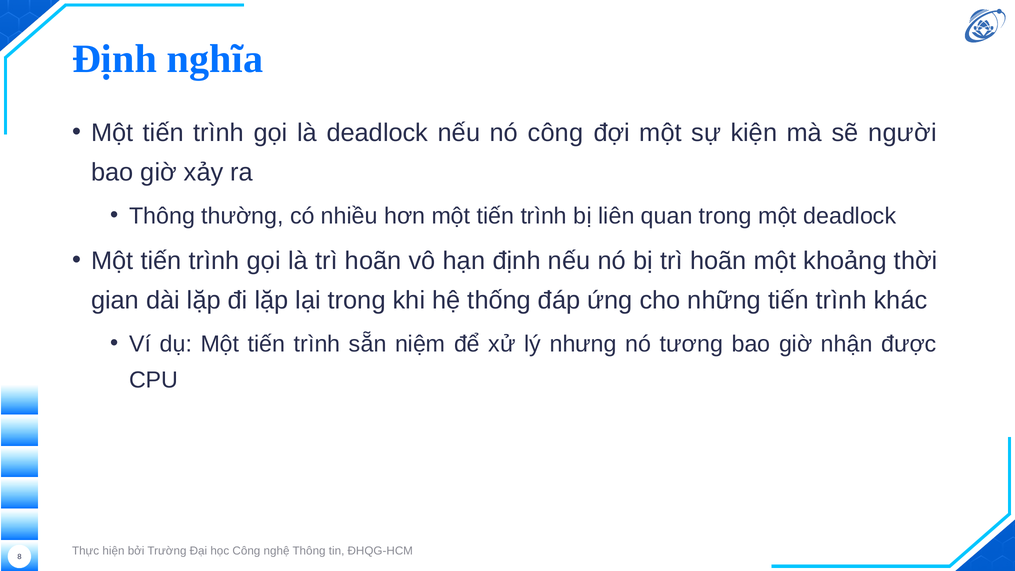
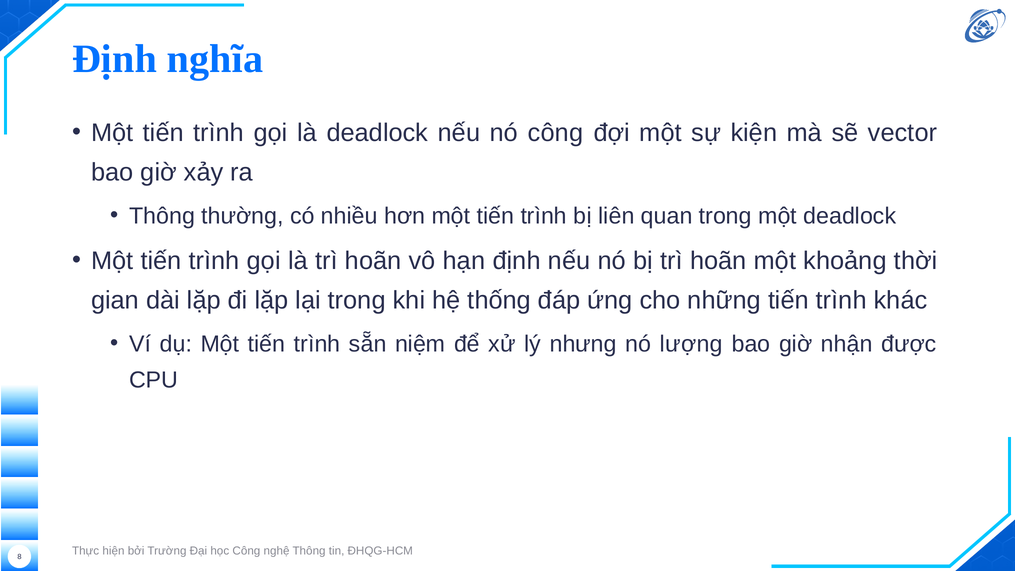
người: người -> vector
tương: tương -> lượng
